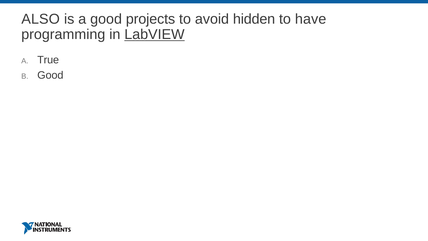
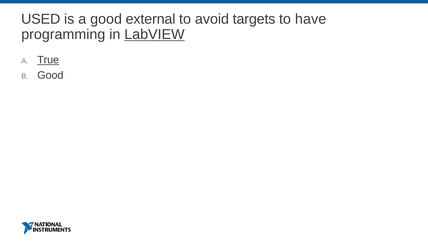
ALSO: ALSO -> USED
projects: projects -> external
hidden: hidden -> targets
True underline: none -> present
